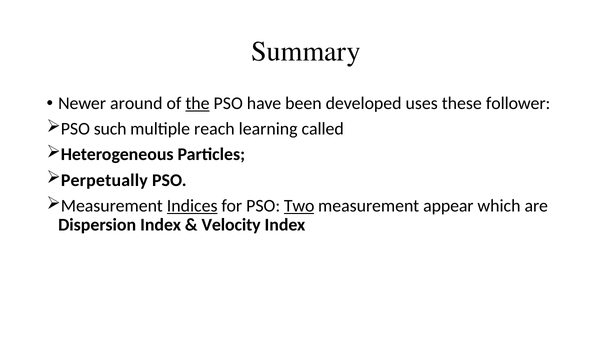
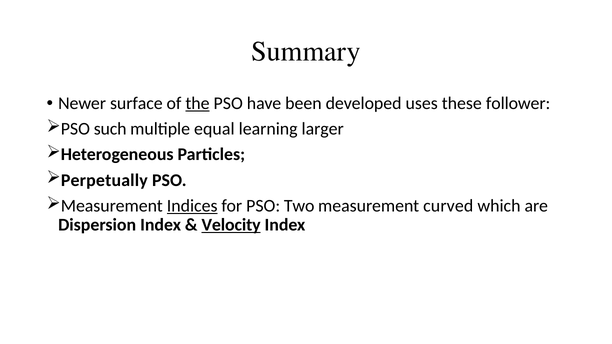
around: around -> surface
reach: reach -> equal
called: called -> larger
Two underline: present -> none
appear: appear -> curved
Velocity underline: none -> present
